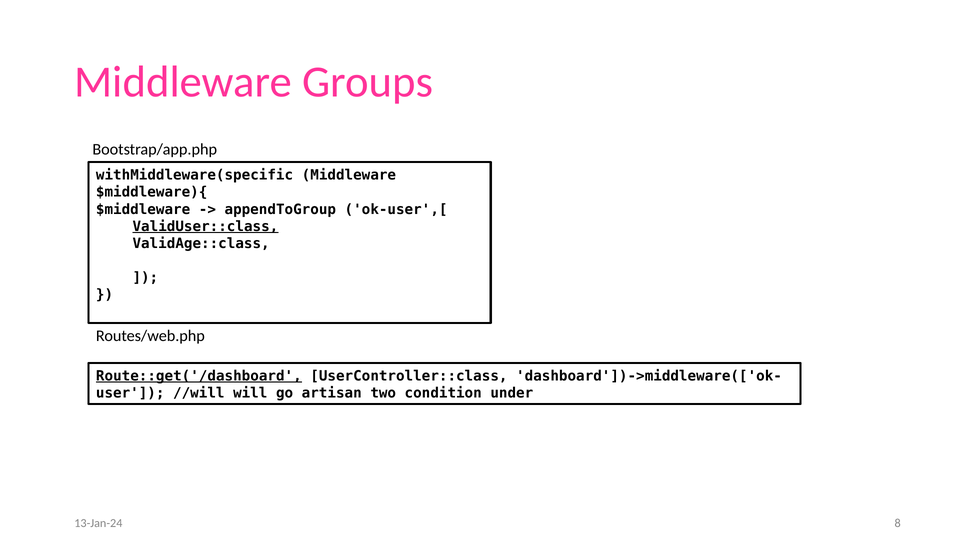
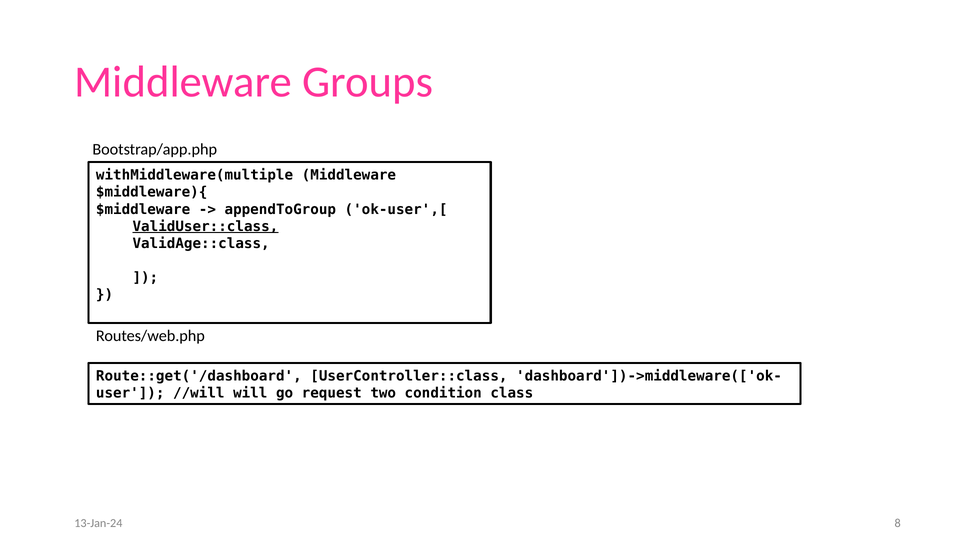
withMiddleware(specific: withMiddleware(specific -> withMiddleware(multiple
Route::get('/dashboard underline: present -> none
artisan: artisan -> request
under: under -> class
